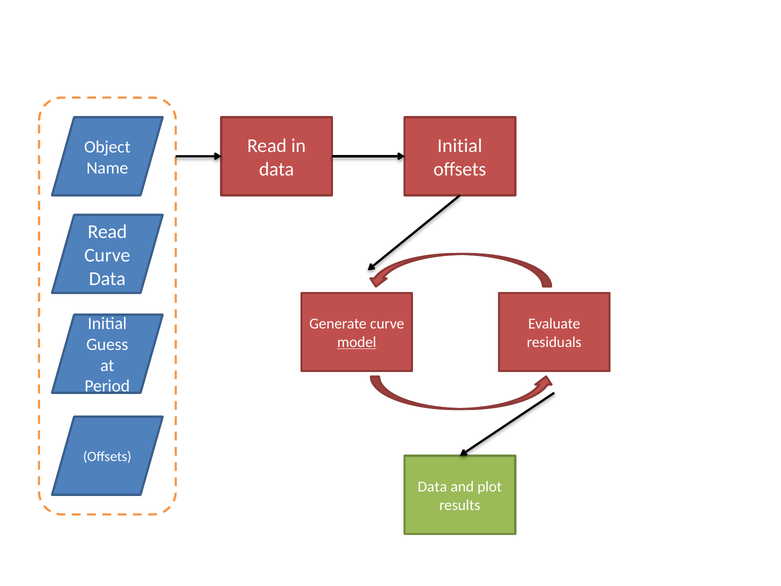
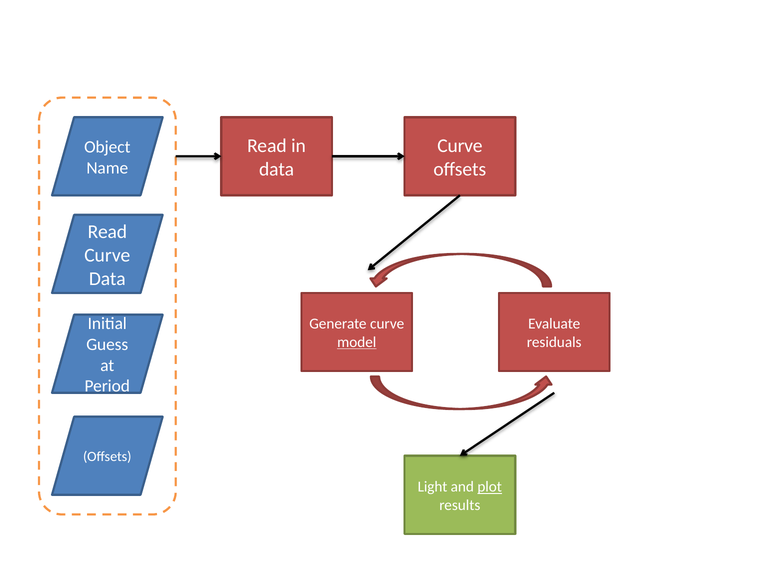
Initial at (460, 146): Initial -> Curve
Data at (432, 487): Data -> Light
plot underline: none -> present
